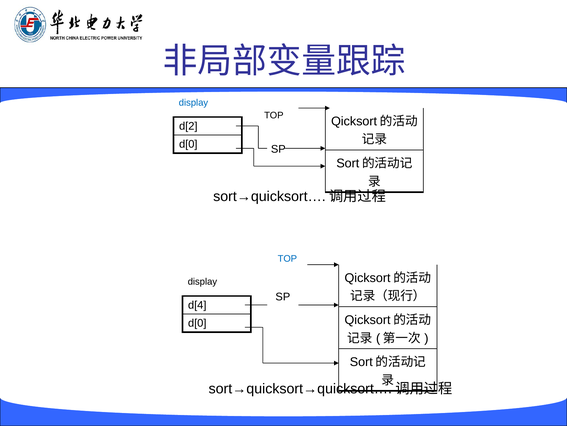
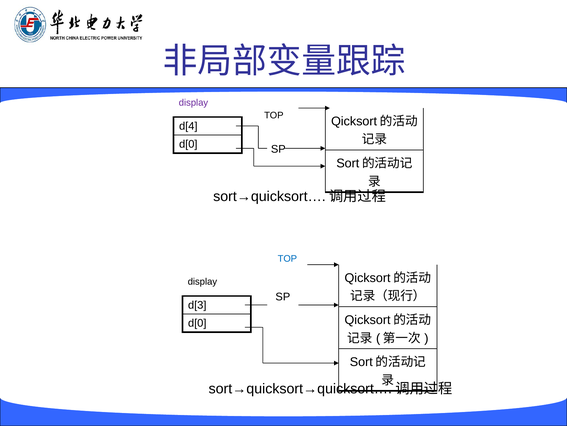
display at (193, 103) colour: blue -> purple
d[2: d[2 -> d[4
d[4: d[4 -> d[3
